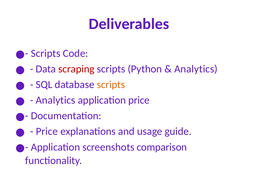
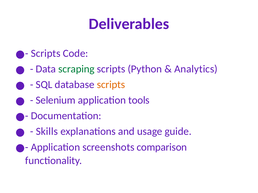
scraping colour: red -> green
Analytics at (56, 101): Analytics -> Selenium
application price: price -> tools
Price at (47, 132): Price -> Skills
